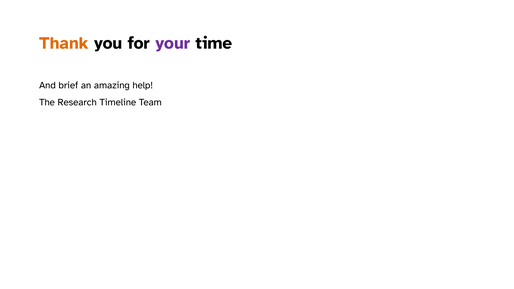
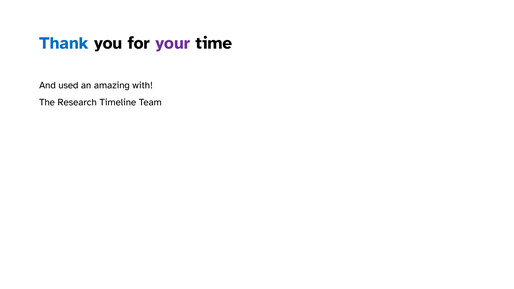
Thank colour: orange -> blue
brief: brief -> used
help: help -> with
